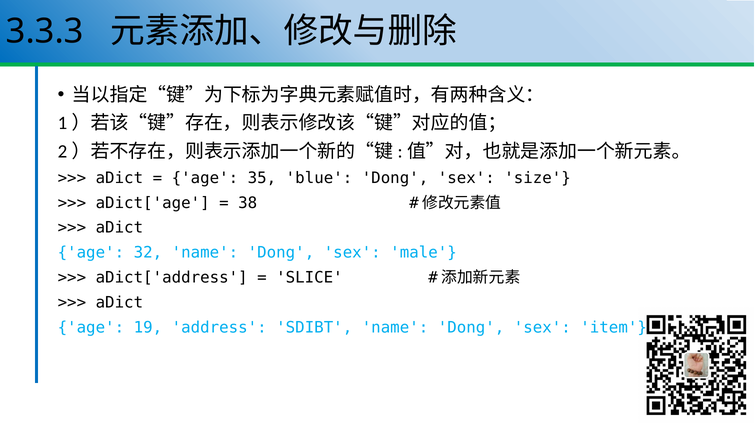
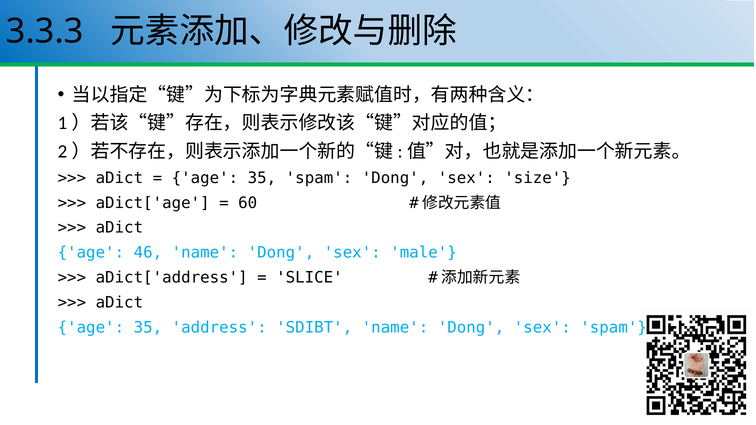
35 blue: blue -> spam
38 at (248, 203): 38 -> 60
32: 32 -> 46
19 at (148, 328): 19 -> 35
sex item: item -> spam
